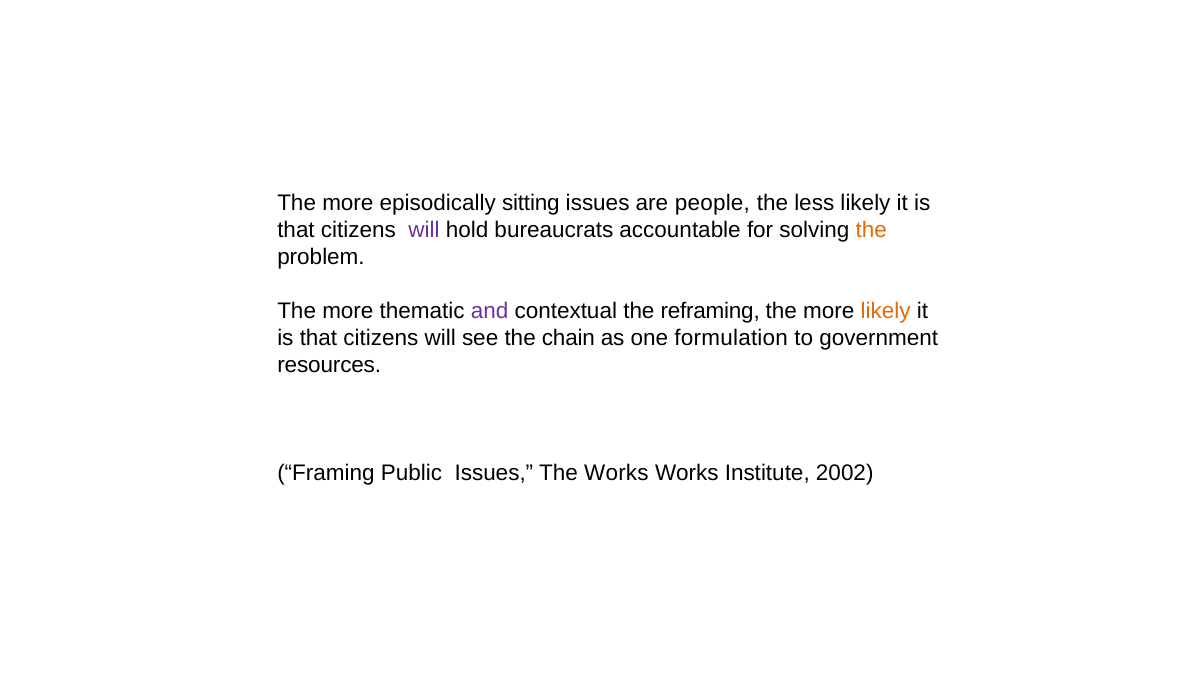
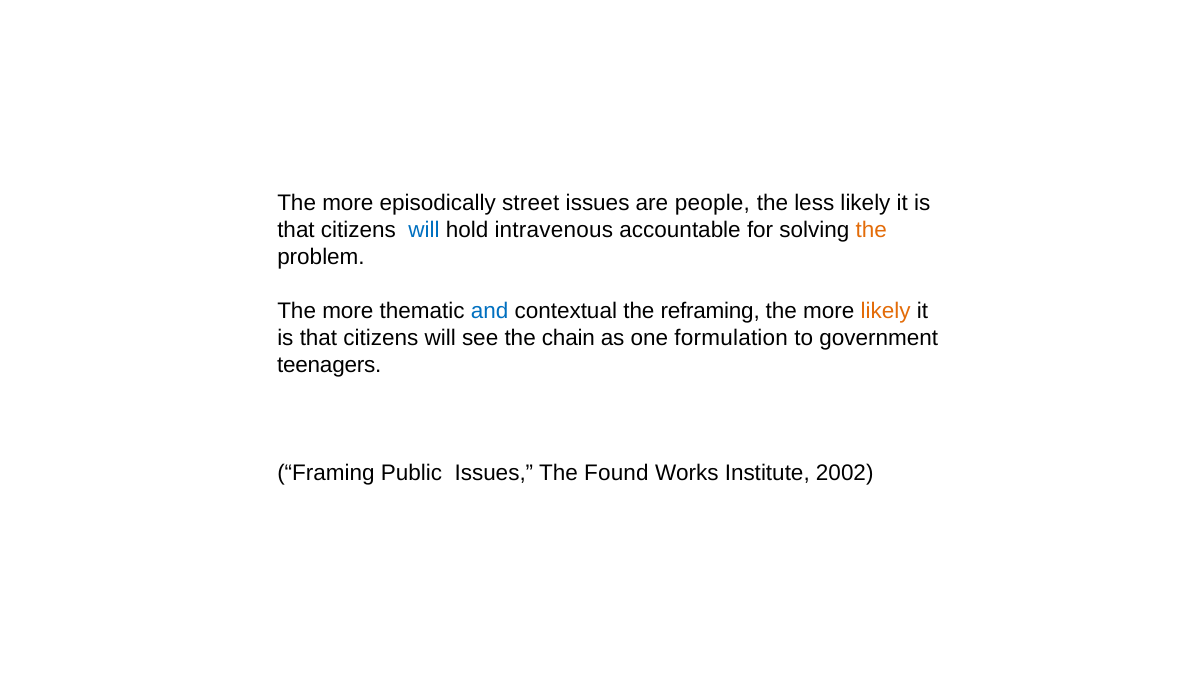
sitting: sitting -> street
will at (424, 230) colour: purple -> blue
bureaucrats: bureaucrats -> intravenous
and colour: purple -> blue
resources: resources -> teenagers
The Works: Works -> Found
